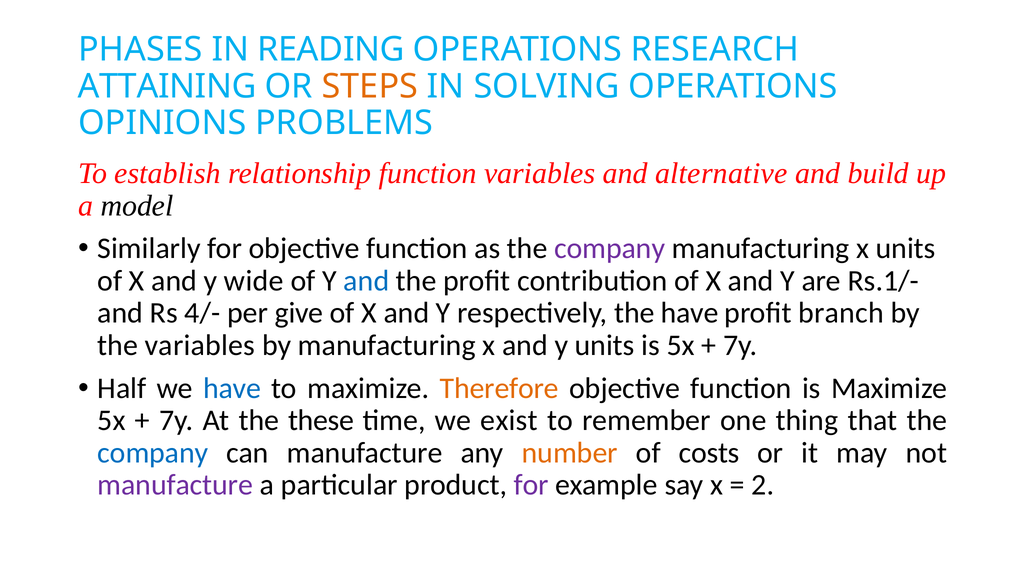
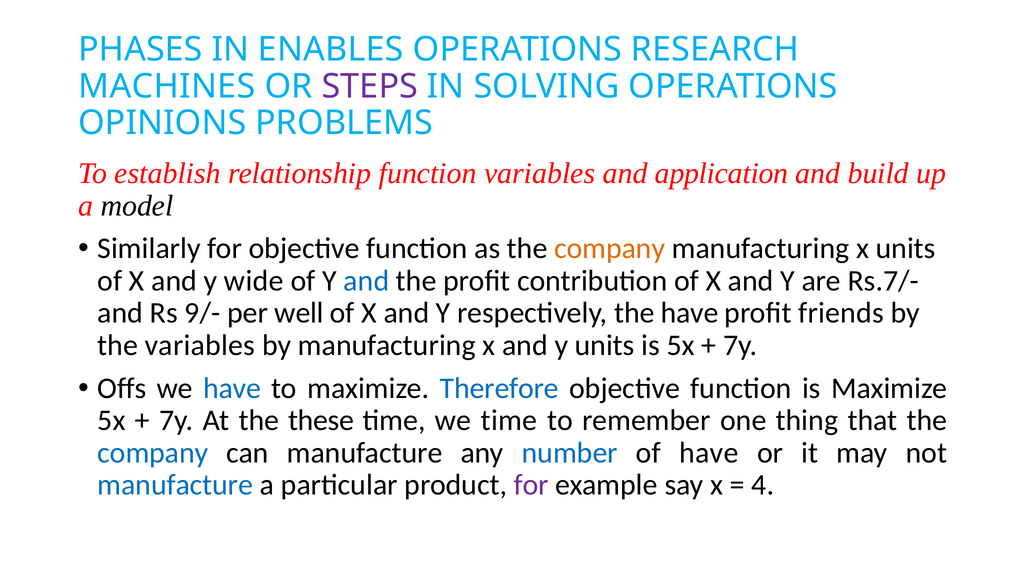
READING: READING -> ENABLES
ATTAINING: ATTAINING -> MACHINES
STEPS colour: orange -> purple
alternative: alternative -> application
company at (610, 249) colour: purple -> orange
Rs.1/-: Rs.1/- -> Rs.7/-
4/-: 4/- -> 9/-
give: give -> well
branch: branch -> friends
Half: Half -> Offs
Therefore colour: orange -> blue
we exist: exist -> time
number colour: orange -> blue
of costs: costs -> have
manufacture at (175, 485) colour: purple -> blue
2: 2 -> 4
